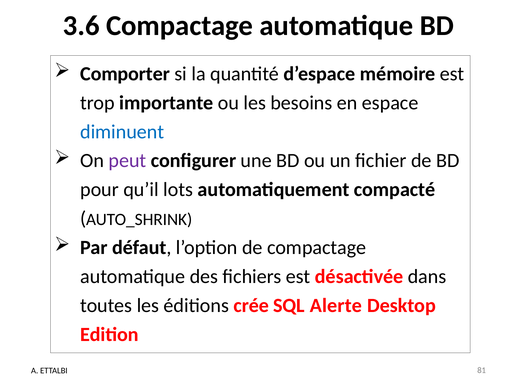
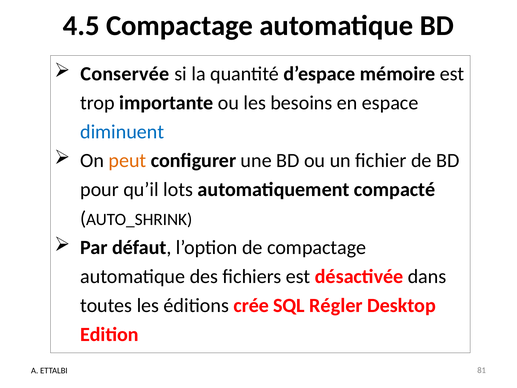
3.6: 3.6 -> 4.5
Comporter: Comporter -> Conservée
peut colour: purple -> orange
Alerte: Alerte -> Régler
